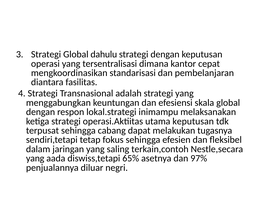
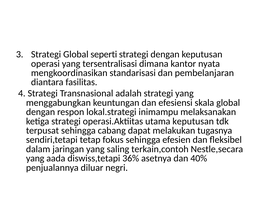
dahulu: dahulu -> seperti
cepat: cepat -> nyata
65%: 65% -> 36%
97%: 97% -> 40%
